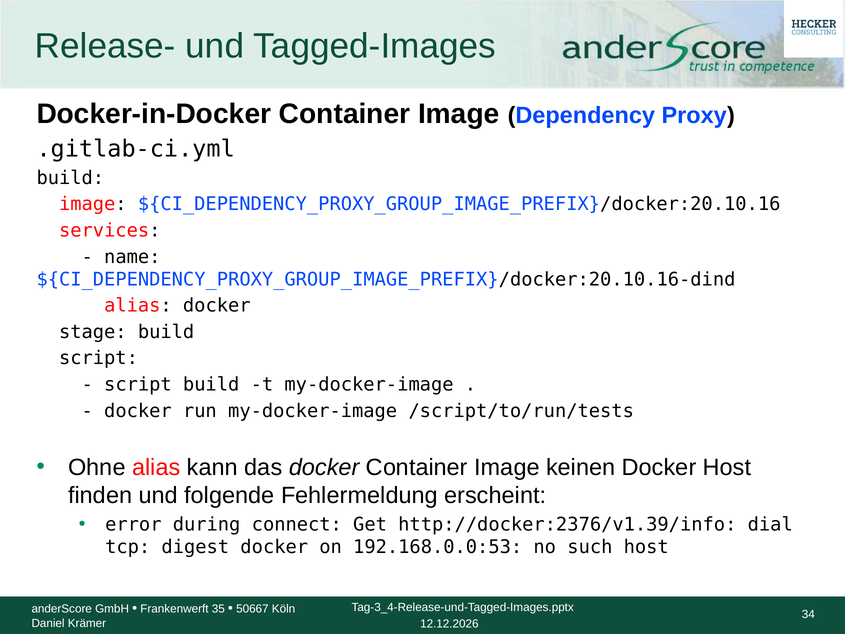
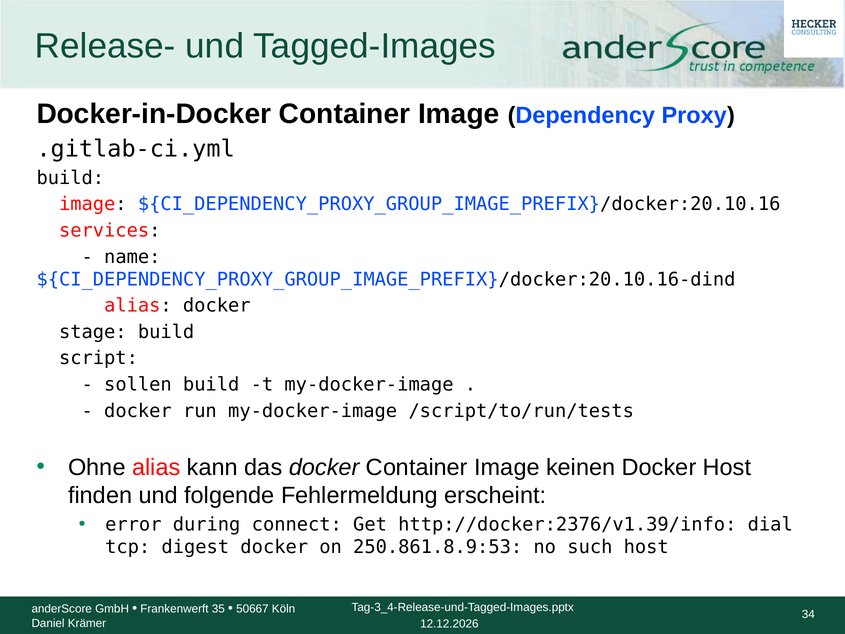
script at (138, 384): script -> sollen
192.168.0.0:53: 192.168.0.0:53 -> 250.861.8.9:53
